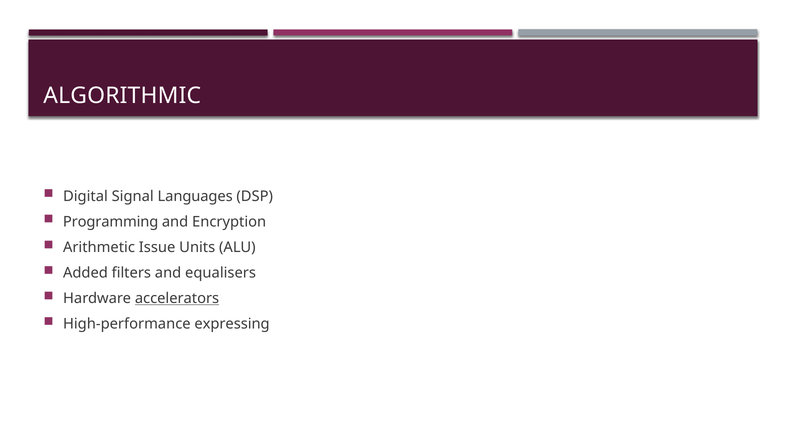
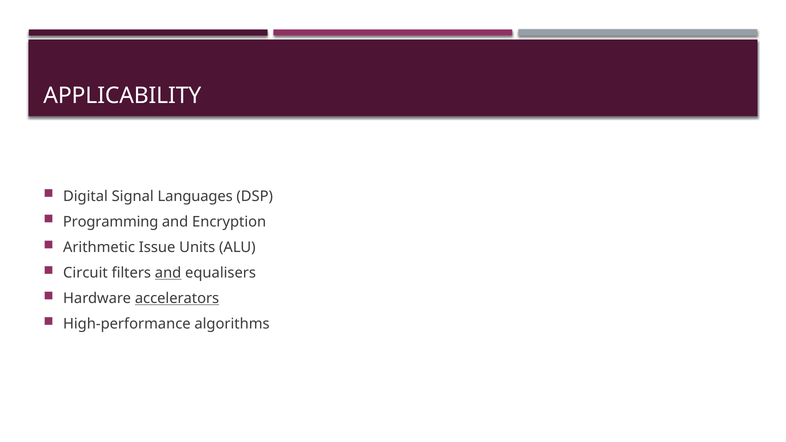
ALGORITHMIC: ALGORITHMIC -> APPLICABILITY
Added: Added -> Circuit
and at (168, 273) underline: none -> present
expressing: expressing -> algorithms
